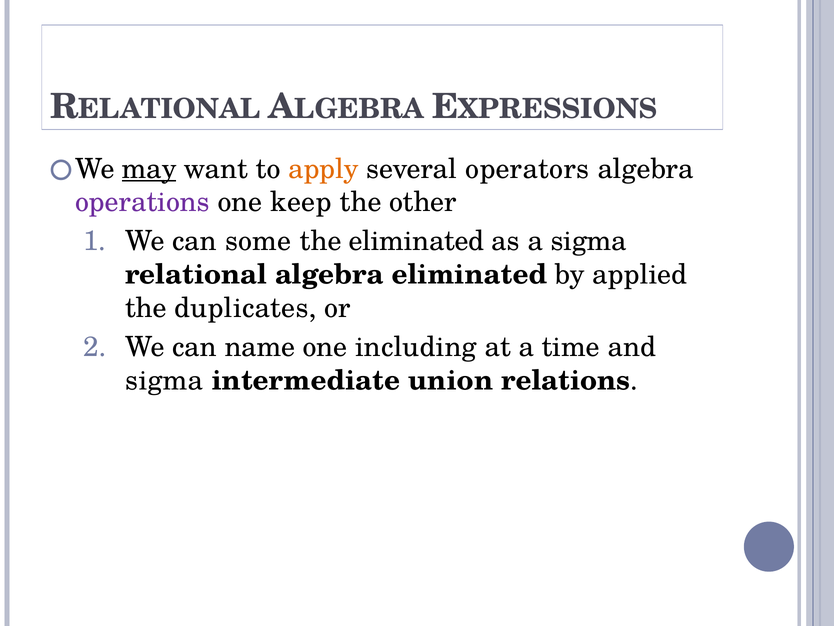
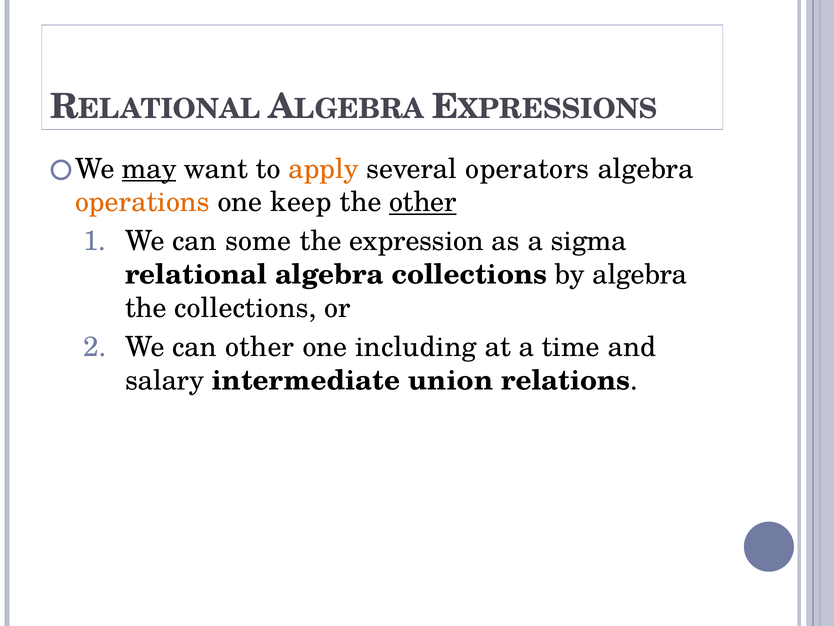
operations colour: purple -> orange
other at (423, 202) underline: none -> present
the eliminated: eliminated -> expression
algebra eliminated: eliminated -> collections
by applied: applied -> algebra
the duplicates: duplicates -> collections
can name: name -> other
sigma at (164, 380): sigma -> salary
